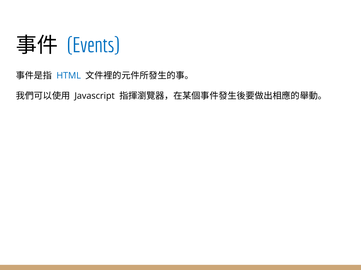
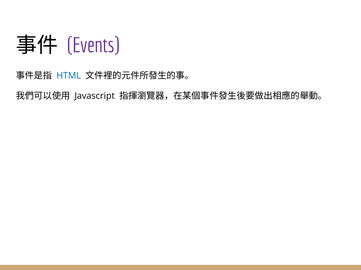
Events colour: blue -> purple
